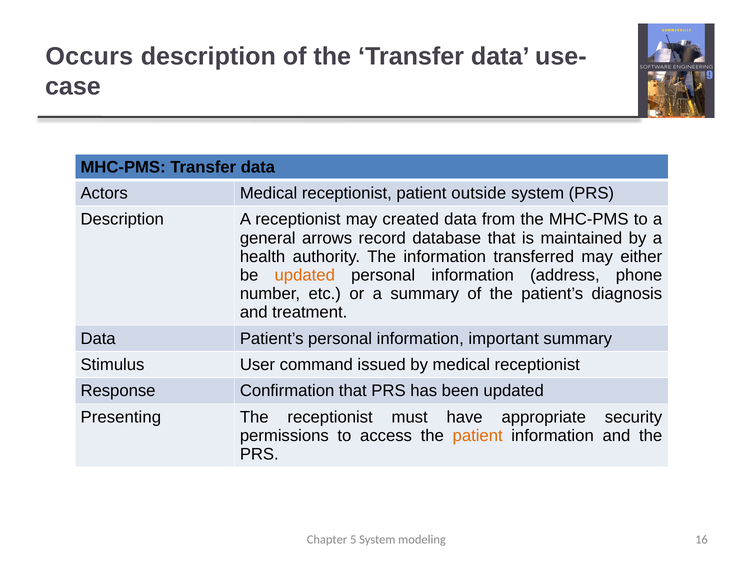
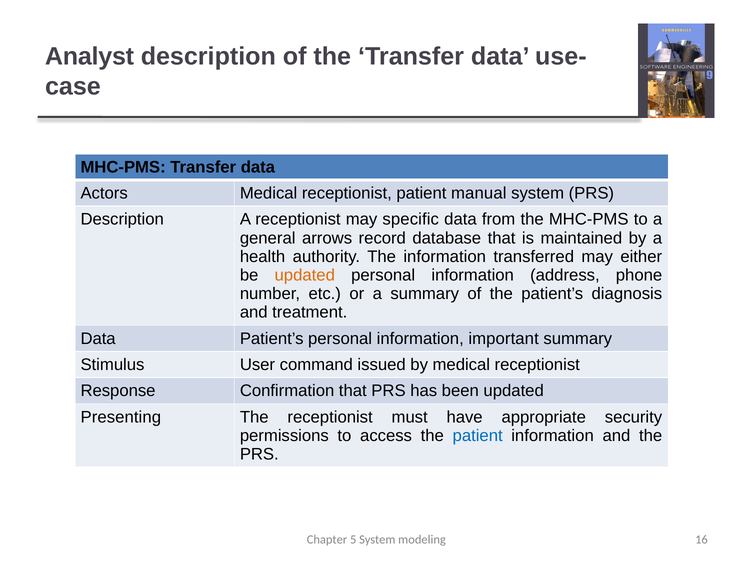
Occurs: Occurs -> Analyst
outside: outside -> manual
created: created -> specific
patient at (478, 435) colour: orange -> blue
